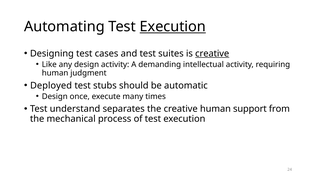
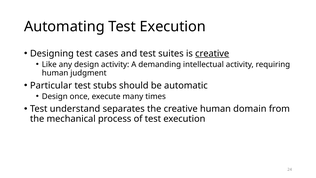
Execution at (173, 27) underline: present -> none
Deployed: Deployed -> Particular
support: support -> domain
